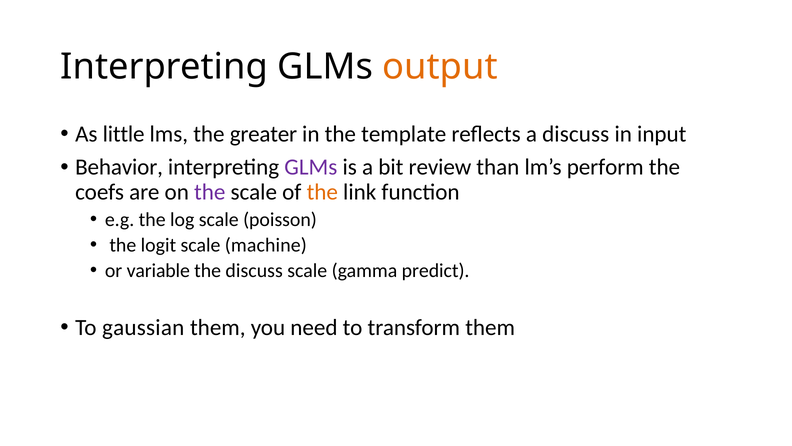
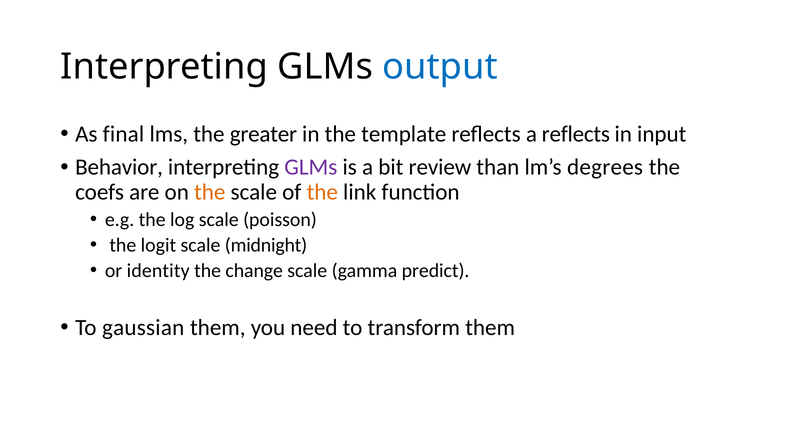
output colour: orange -> blue
little: little -> final
a discuss: discuss -> reflects
perform: perform -> degrees
the at (210, 192) colour: purple -> orange
machine: machine -> midnight
variable: variable -> identity
the discuss: discuss -> change
